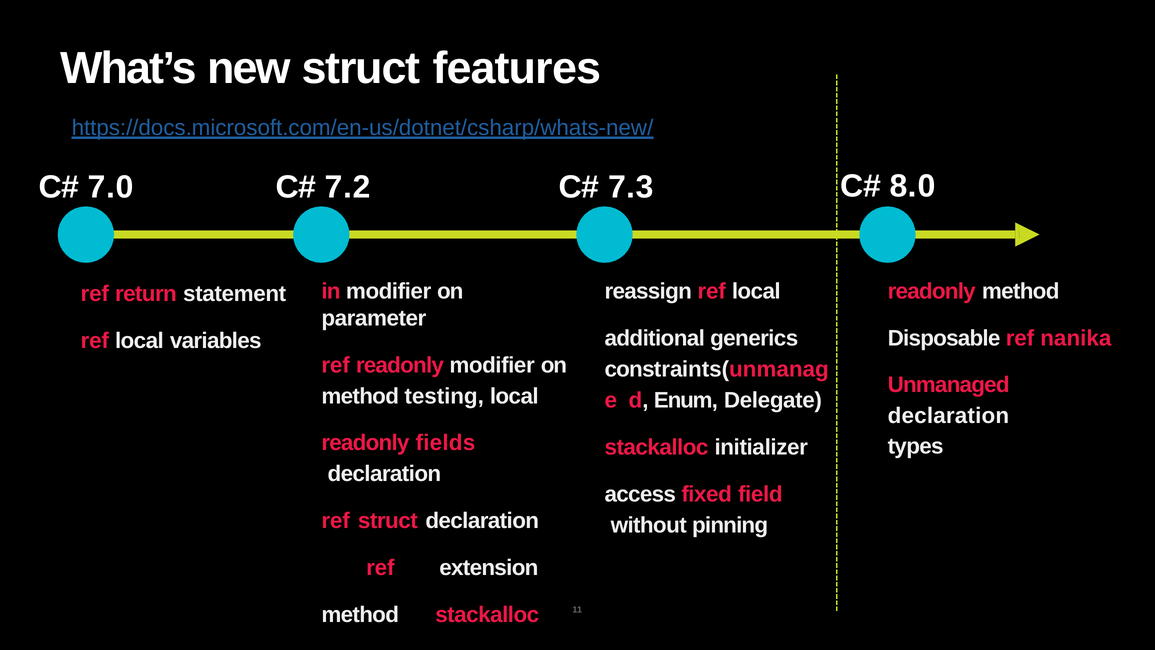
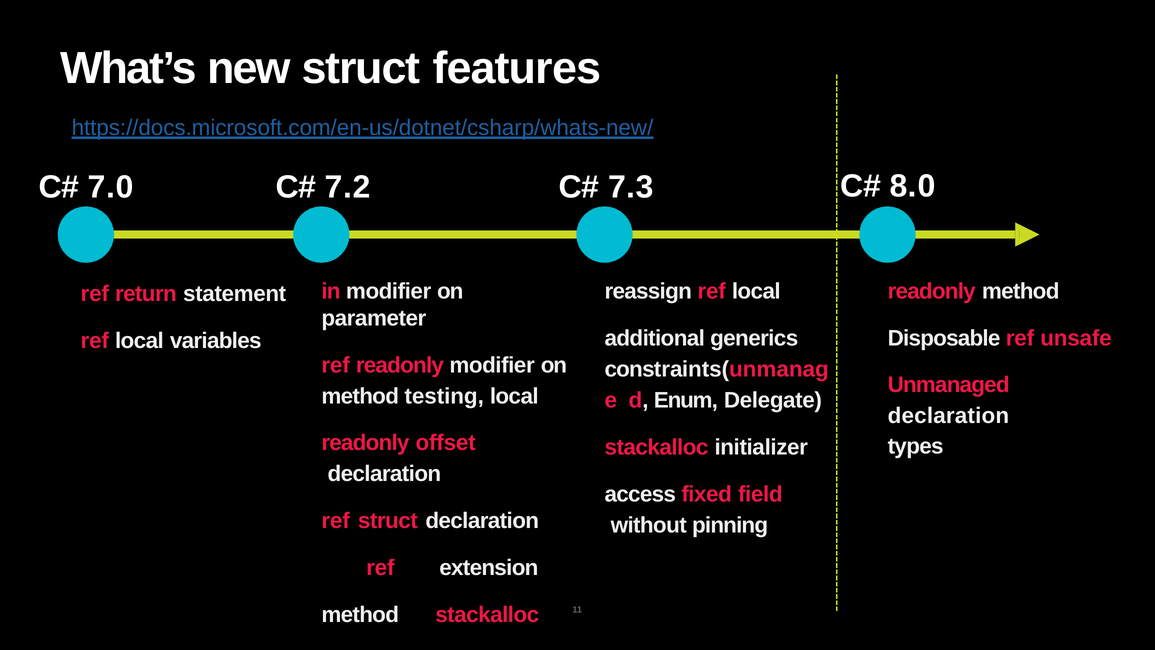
nanika: nanika -> unsafe
fields: fields -> offset
